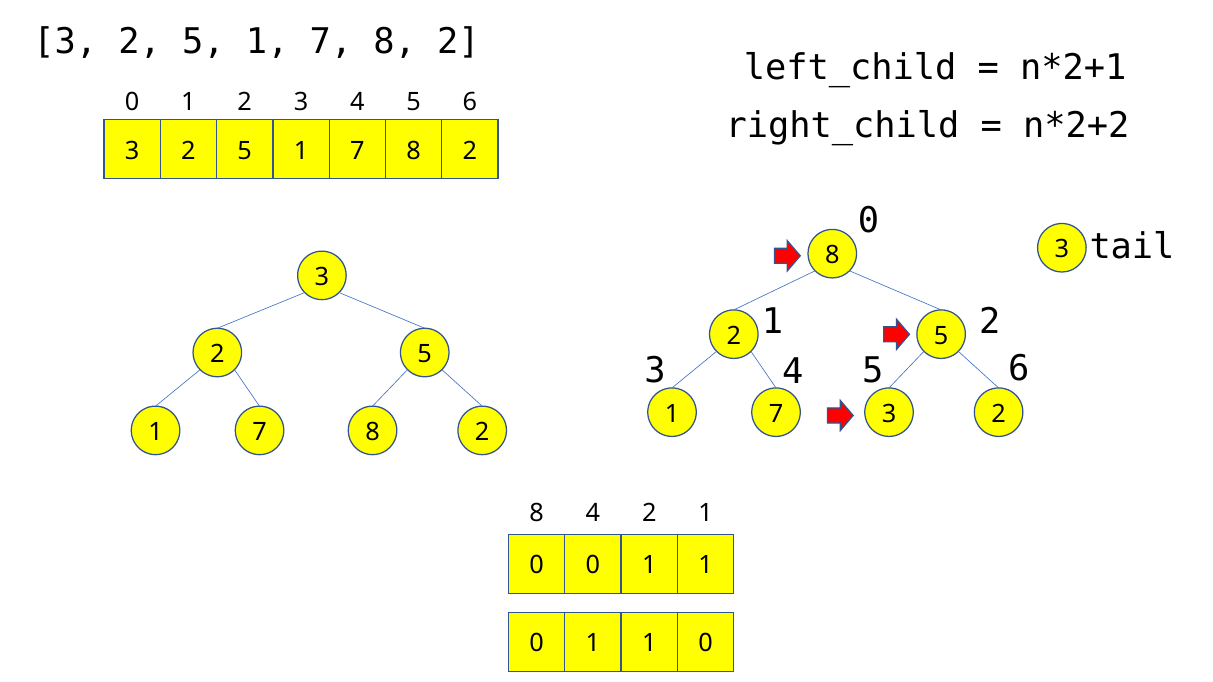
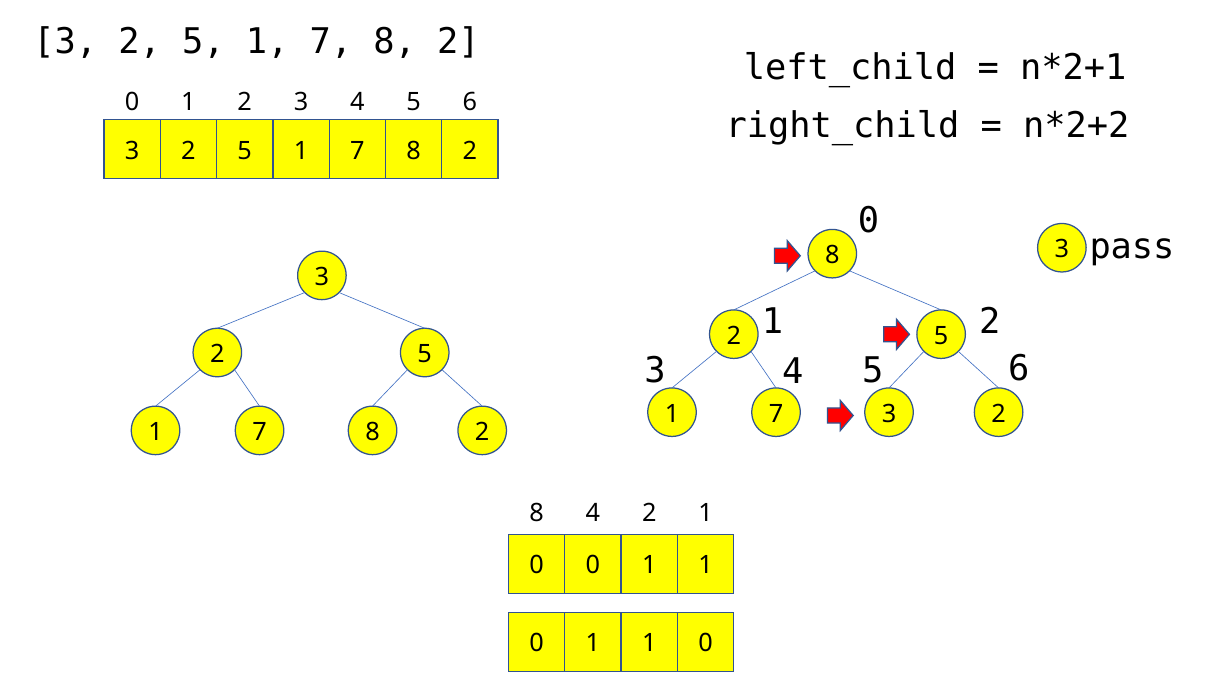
tail: tail -> pass
